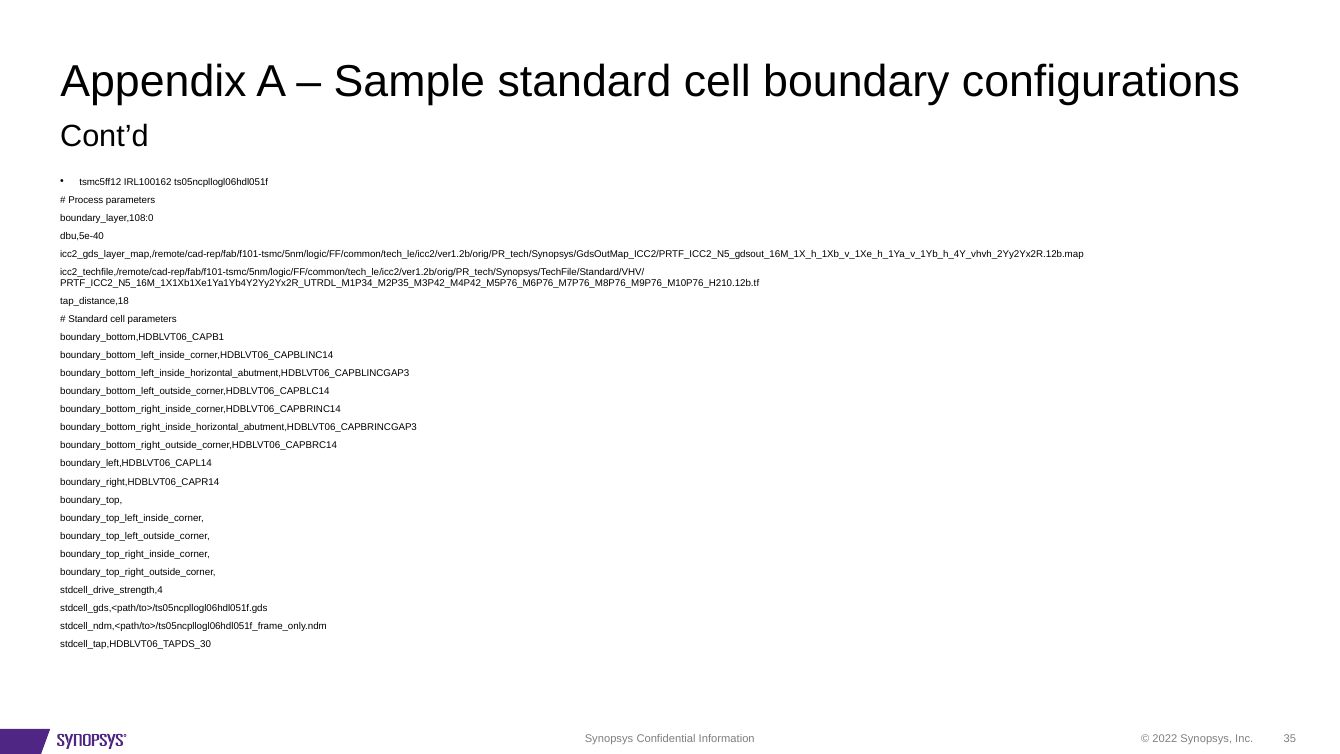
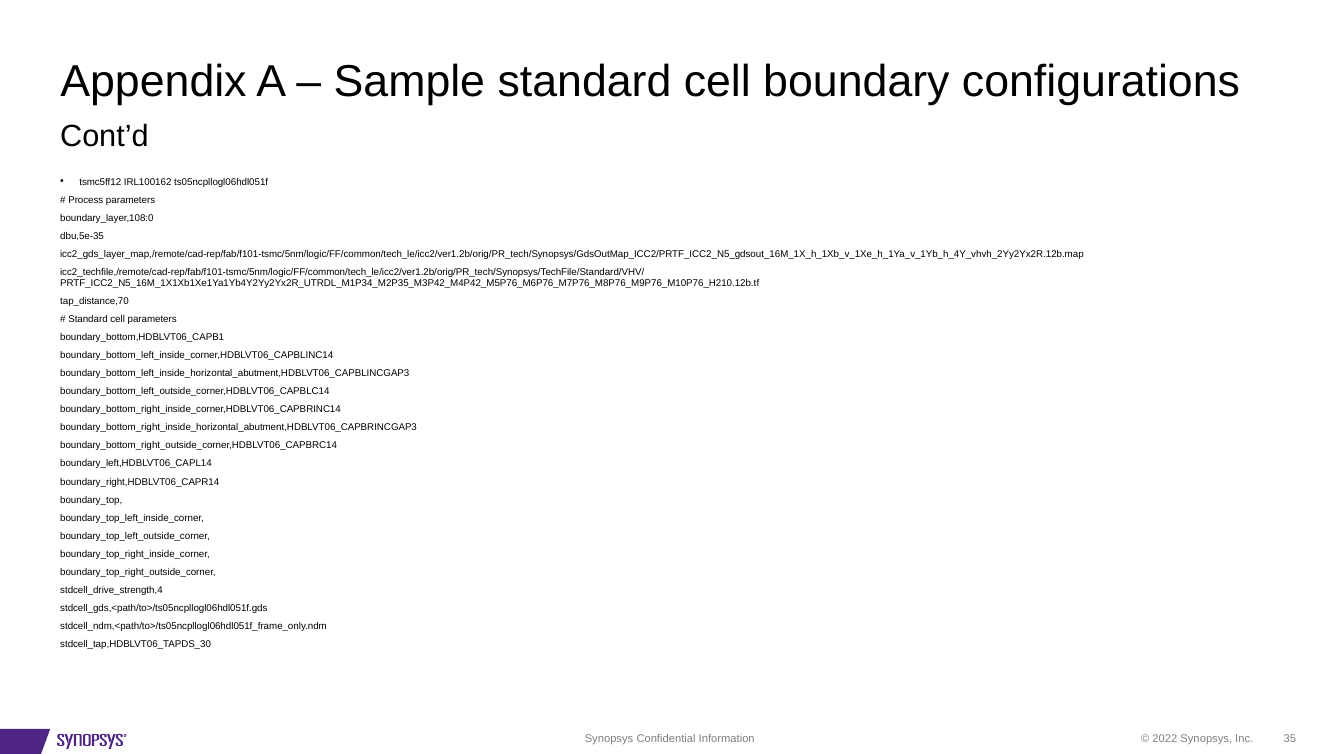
dbu,5e-40: dbu,5e-40 -> dbu,5e-35
tap_distance,18: tap_distance,18 -> tap_distance,70
